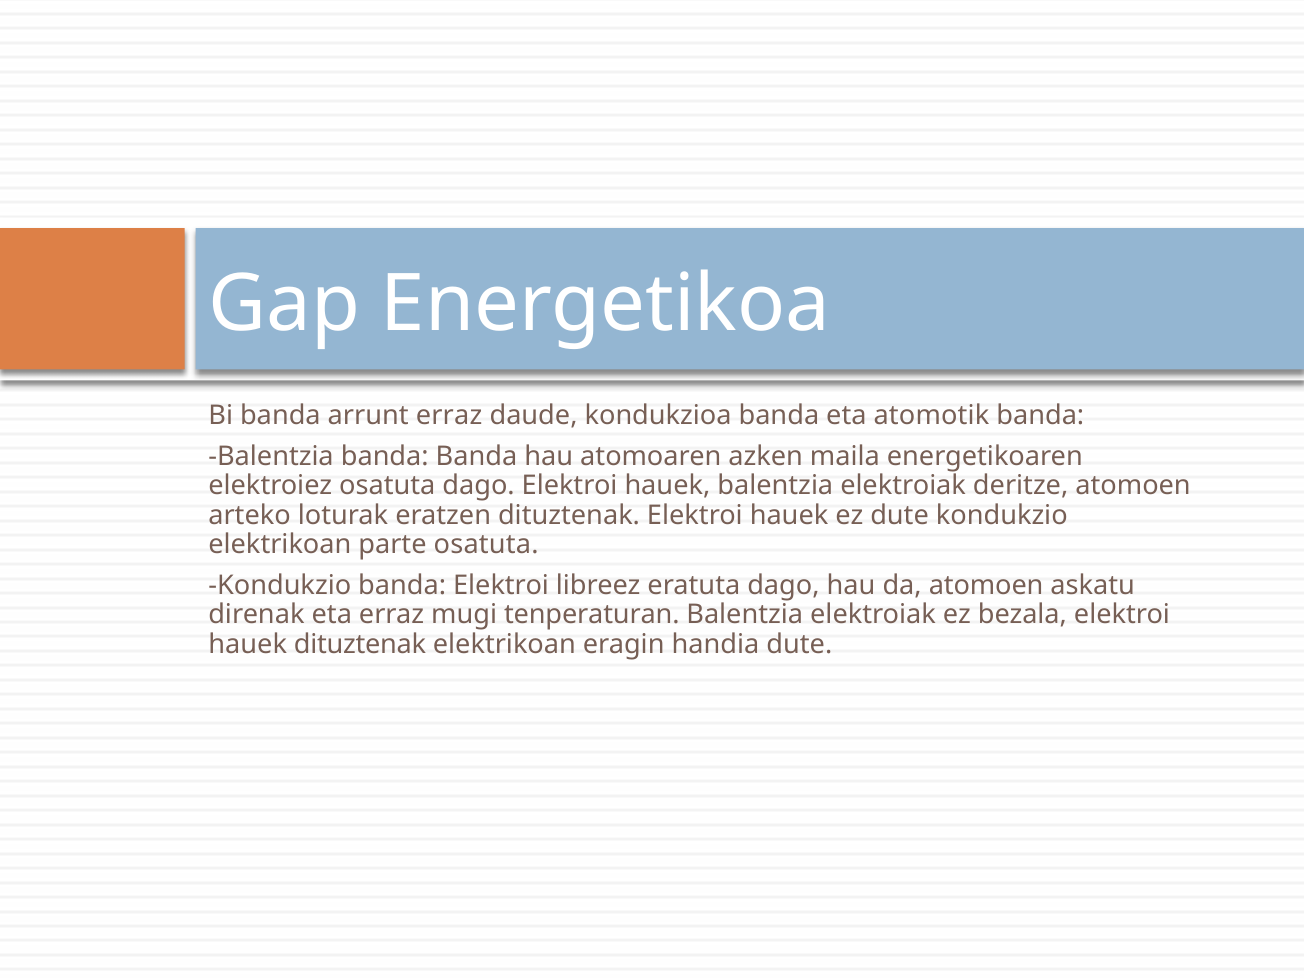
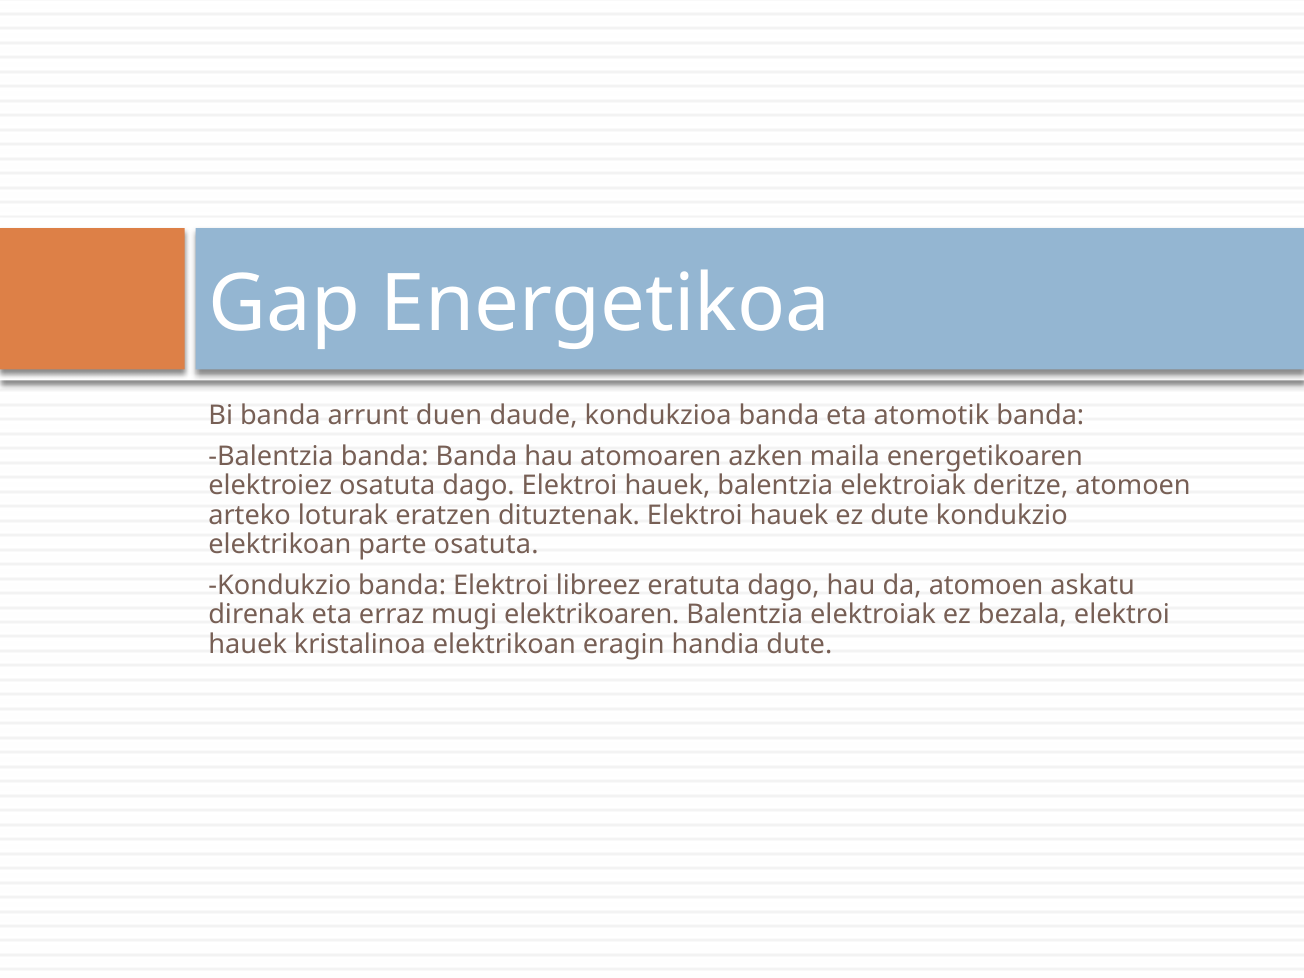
arrunt erraz: erraz -> duen
tenperaturan: tenperaturan -> elektrikoaren
hauek dituztenak: dituztenak -> kristalinoa
